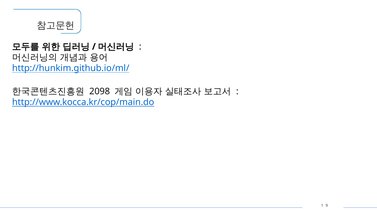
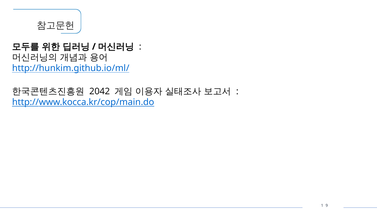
2098: 2098 -> 2042
